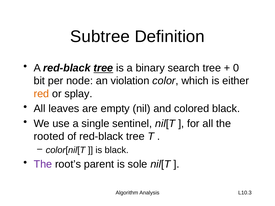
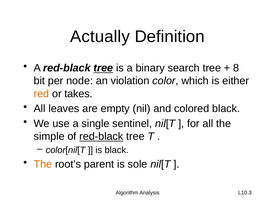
Subtree: Subtree -> Actually
0: 0 -> 8
splay: splay -> takes
rooted: rooted -> simple
red-black at (101, 137) underline: none -> present
The at (43, 164) colour: purple -> orange
